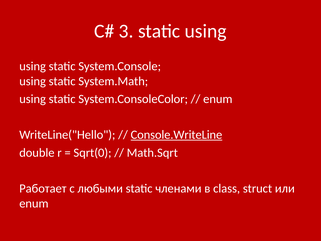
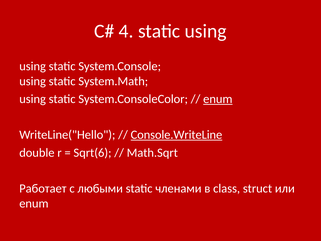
3: 3 -> 4
enum at (218, 99) underline: none -> present
Sqrt(0: Sqrt(0 -> Sqrt(6
